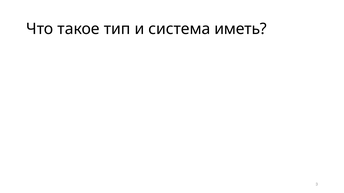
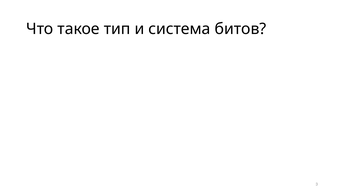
иметь: иметь -> битов
